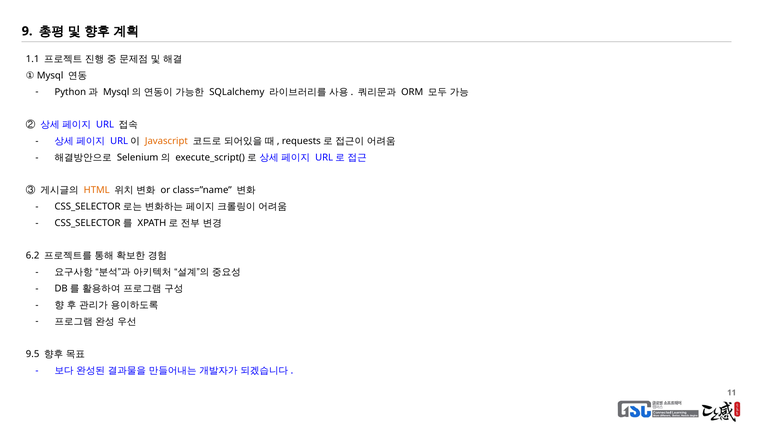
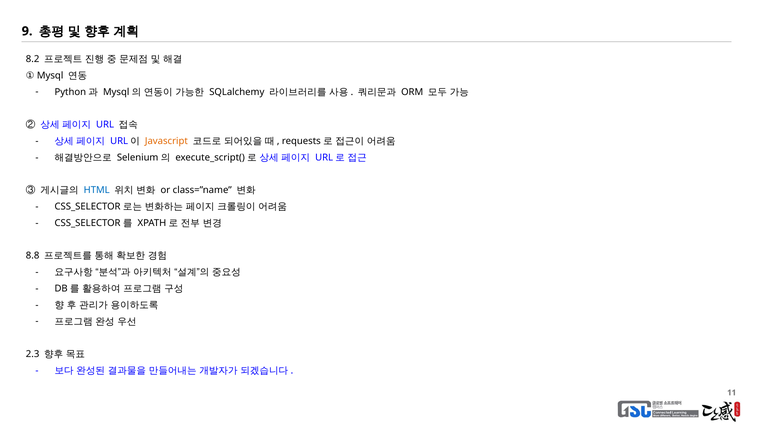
1.1: 1.1 -> 8.2
HTML colour: orange -> blue
6.2: 6.2 -> 8.8
9.5: 9.5 -> 2.3
